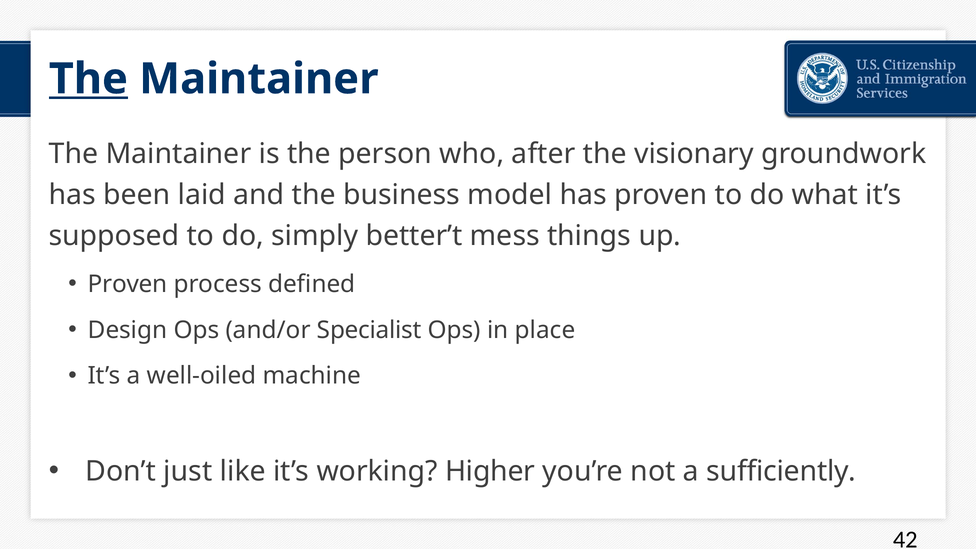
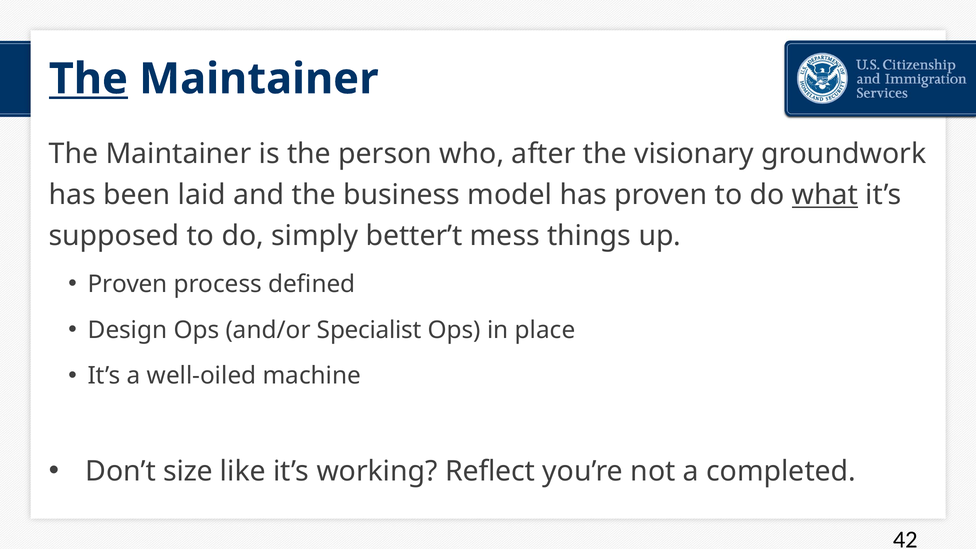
what underline: none -> present
just: just -> size
Higher: Higher -> Reflect
sufficiently: sufficiently -> completed
